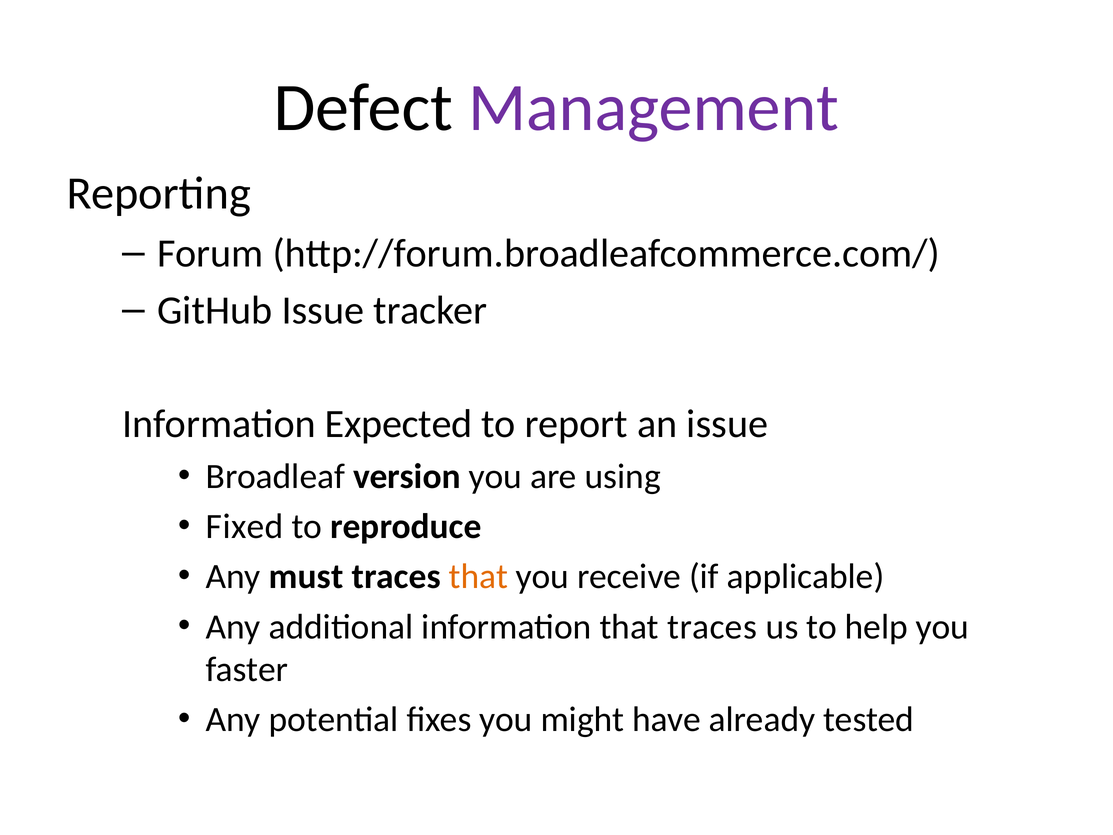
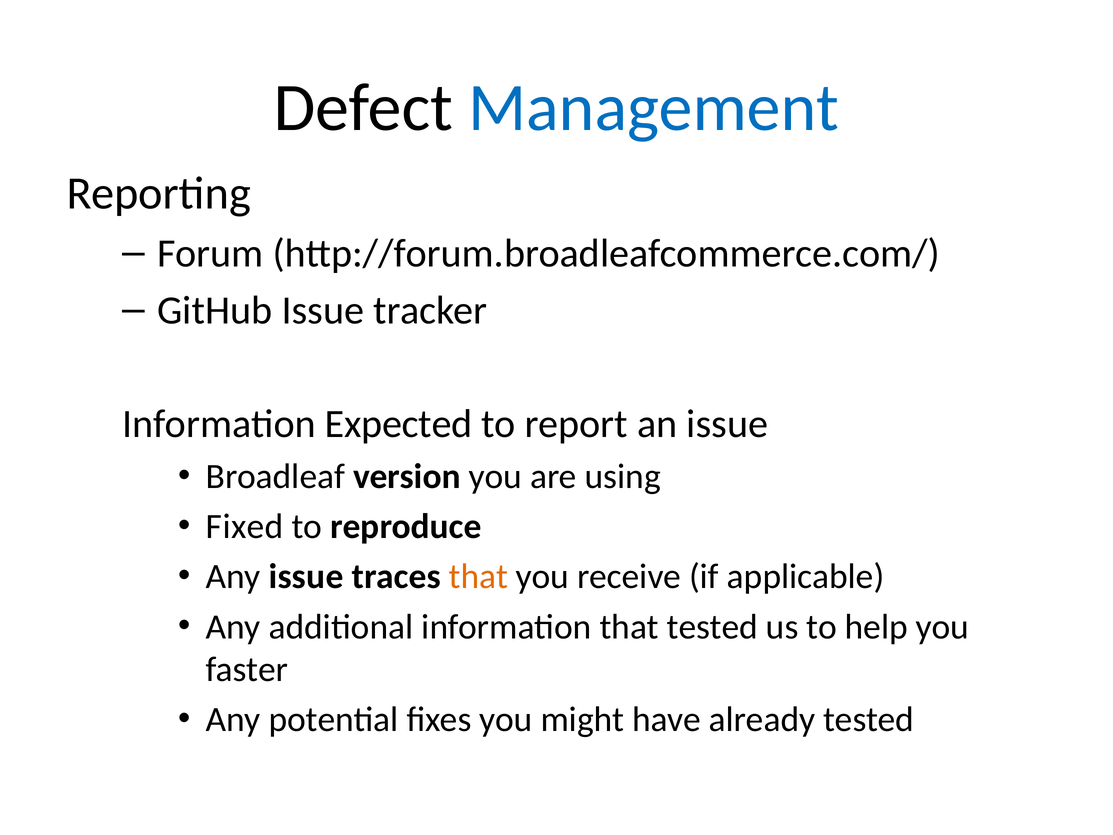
Management colour: purple -> blue
Any must: must -> issue
that traces: traces -> tested
